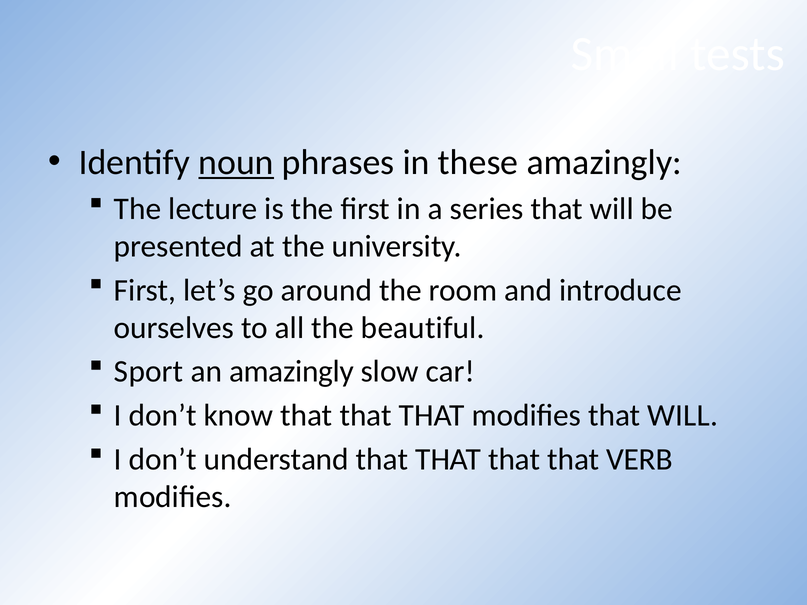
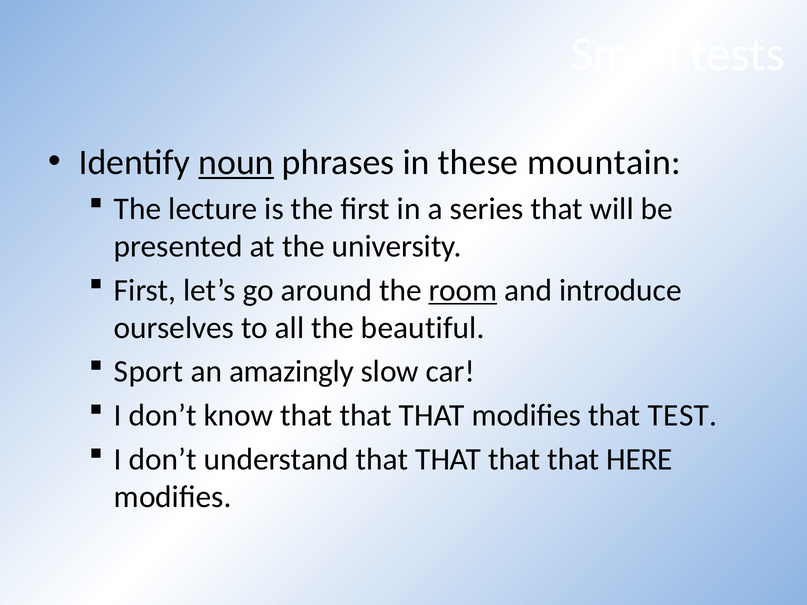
these amazingly: amazingly -> mountain
room underline: none -> present
modifies that WILL: WILL -> TEST
VERB: VERB -> HERE
